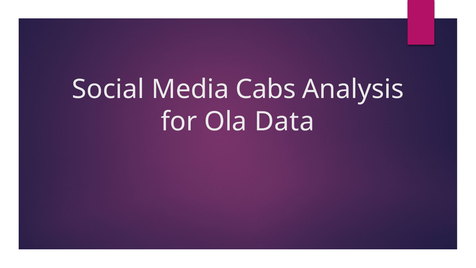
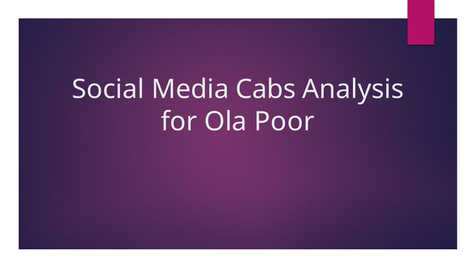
Data: Data -> Poor
